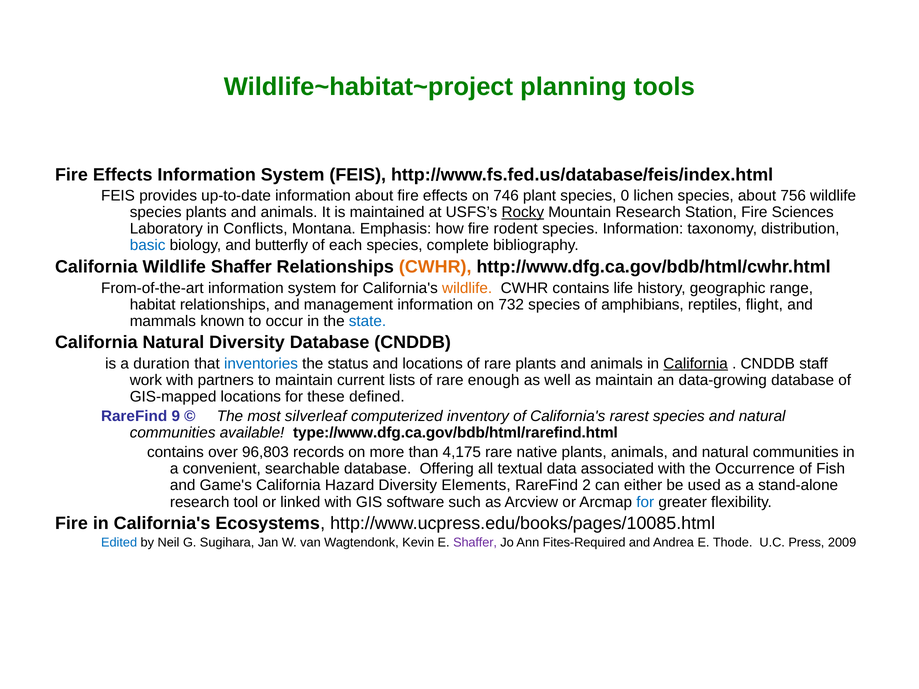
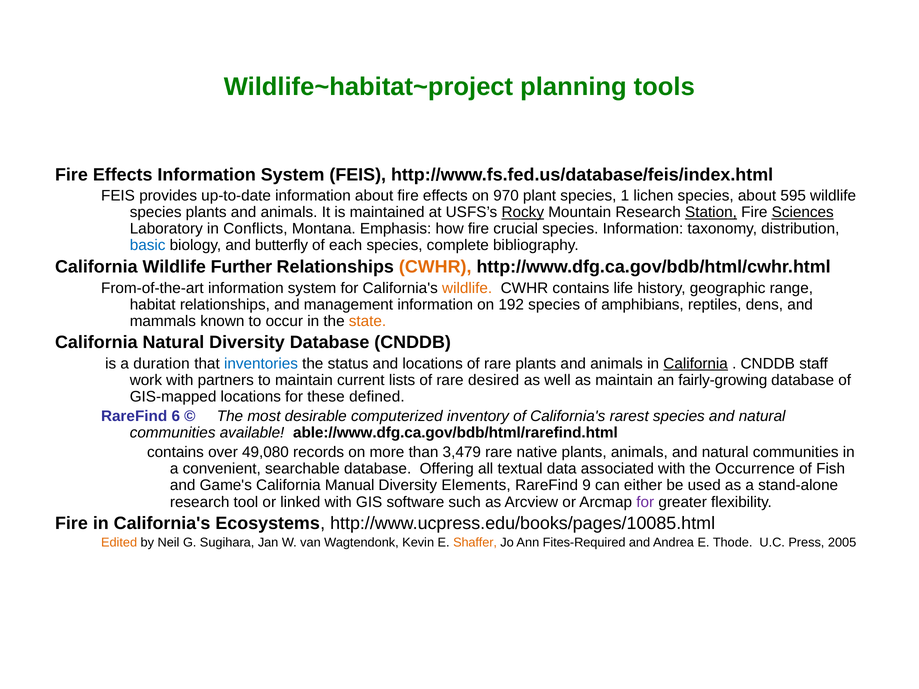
746: 746 -> 970
0: 0 -> 1
756: 756 -> 595
Station underline: none -> present
Sciences underline: none -> present
rodent: rodent -> crucial
Wildlife Shaffer: Shaffer -> Further
732: 732 -> 192
flight: flight -> dens
state colour: blue -> orange
enough: enough -> desired
data-growing: data-growing -> fairly-growing
9: 9 -> 6
silverleaf: silverleaf -> desirable
type://www.dfg.ca.gov/bdb/html/rarefind.html: type://www.dfg.ca.gov/bdb/html/rarefind.html -> able://www.dfg.ca.gov/bdb/html/rarefind.html
96,803: 96,803 -> 49,080
4,175: 4,175 -> 3,479
Hazard: Hazard -> Manual
2: 2 -> 9
for at (645, 502) colour: blue -> purple
Edited colour: blue -> orange
Shaffer at (475, 543) colour: purple -> orange
2009: 2009 -> 2005
